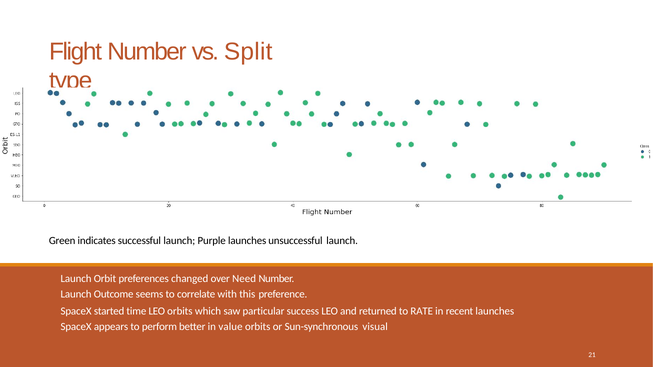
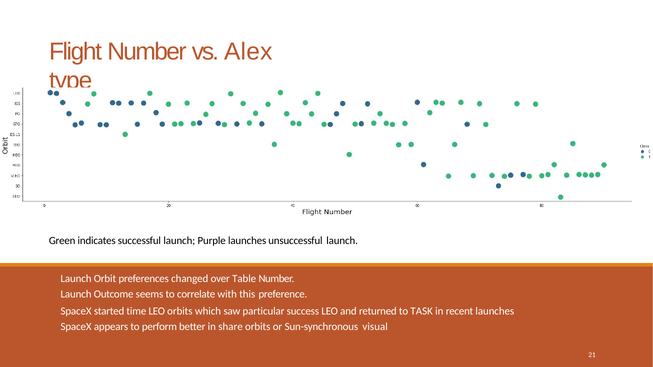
Split: Split -> Alex
Need: Need -> Table
RATE: RATE -> TASK
value: value -> share
